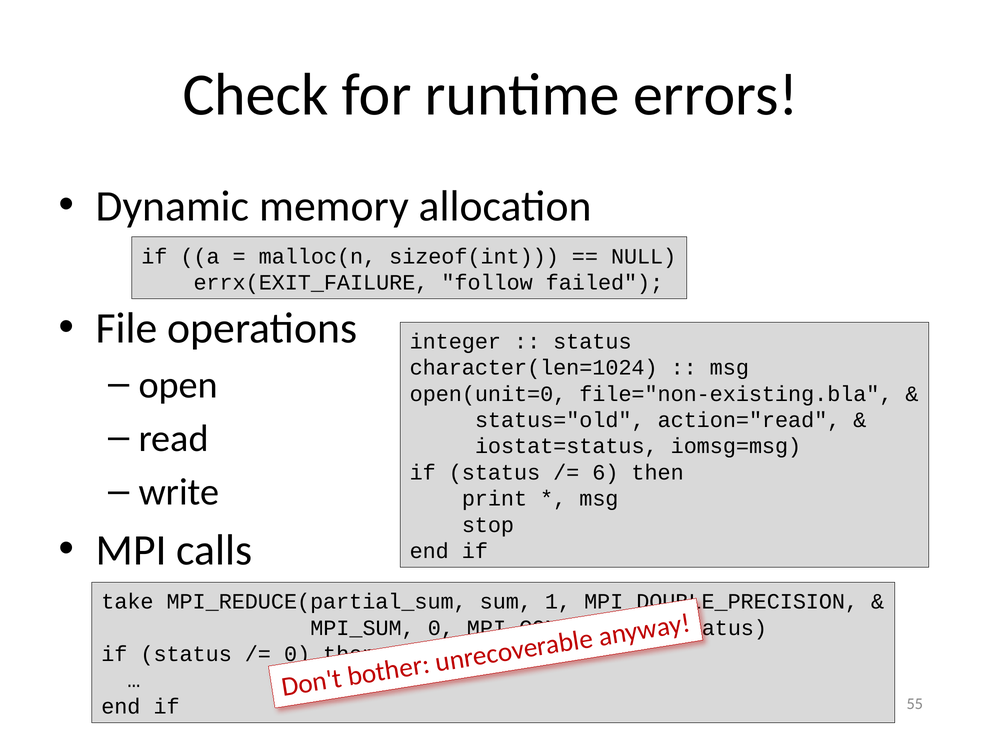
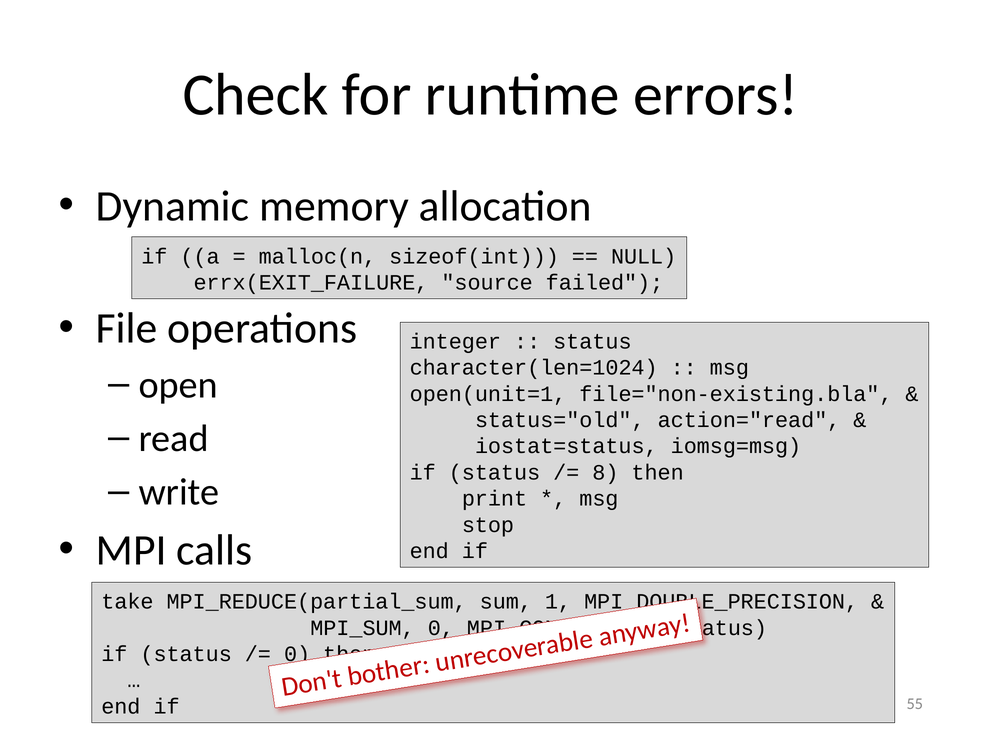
follow: follow -> source
open(unit=0: open(unit=0 -> open(unit=1
6: 6 -> 8
